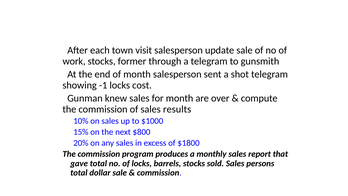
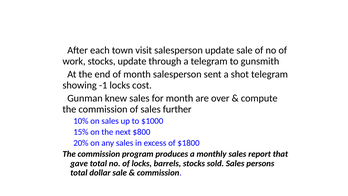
stocks former: former -> update
results: results -> further
